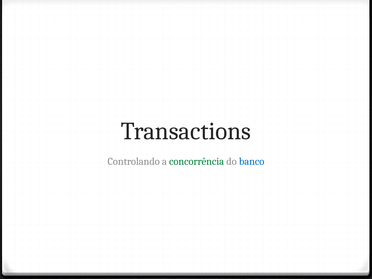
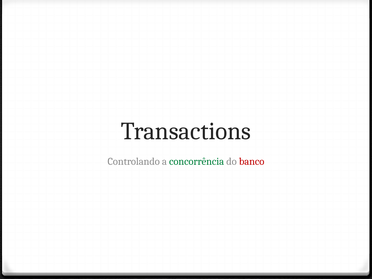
banco colour: blue -> red
